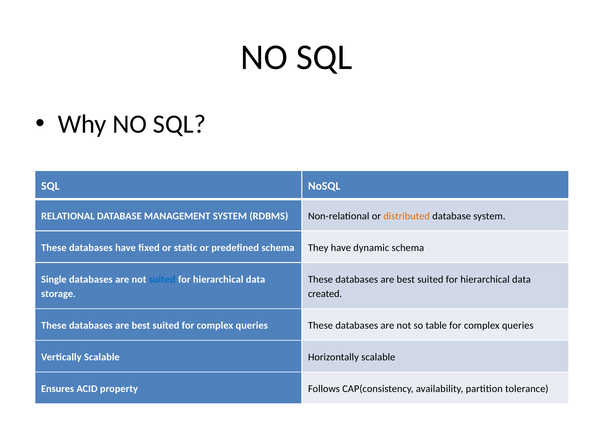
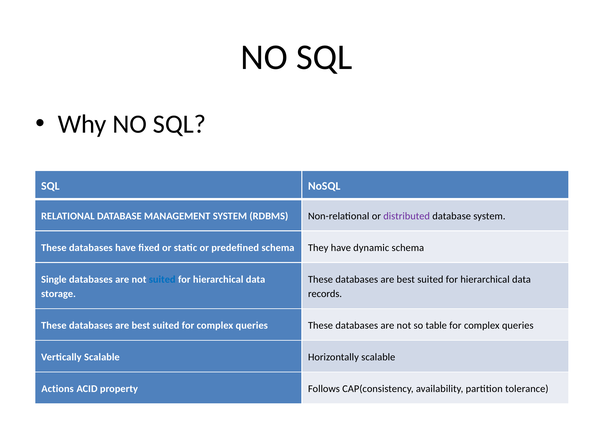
distributed colour: orange -> purple
created: created -> records
Ensures: Ensures -> Actions
